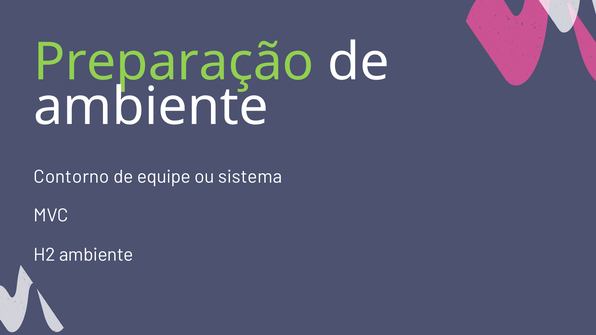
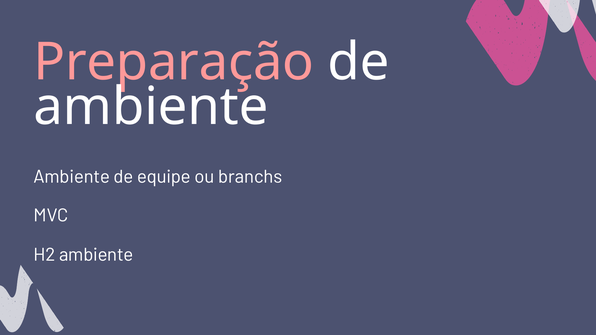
Preparação colour: light green -> pink
Contorno at (71, 177): Contorno -> Ambiente
sistema: sistema -> branchs
